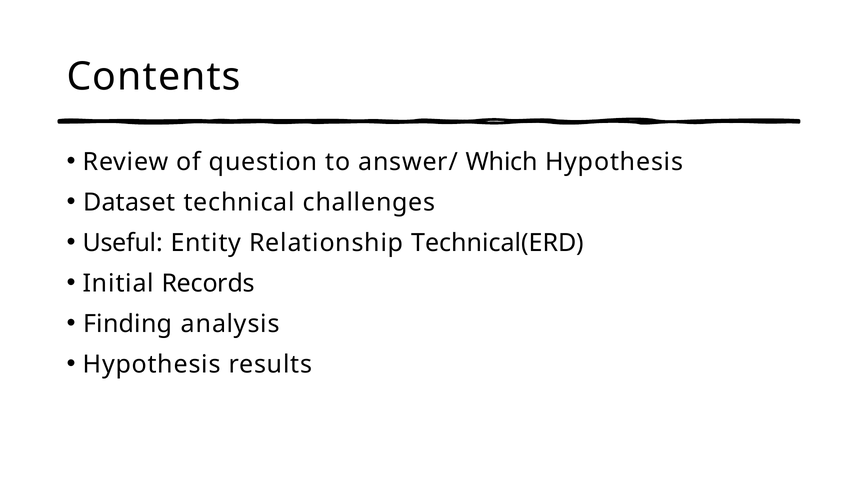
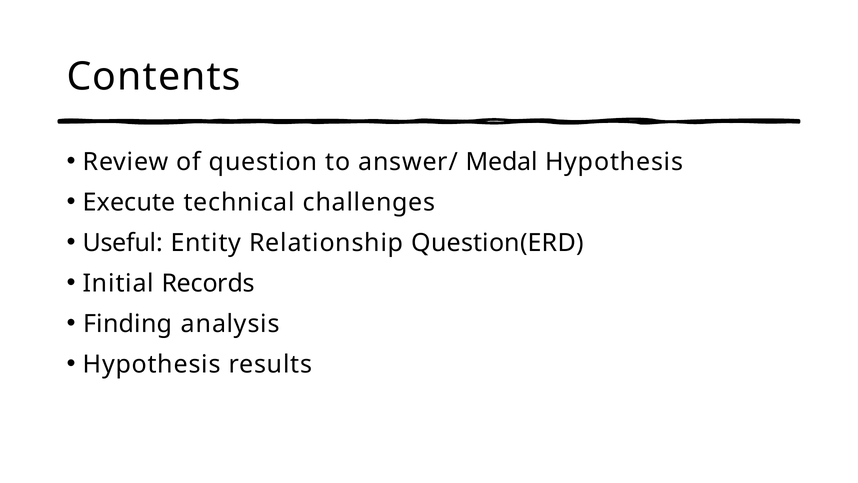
Which: Which -> Medal
Dataset: Dataset -> Execute
Technical(ERD: Technical(ERD -> Question(ERD
